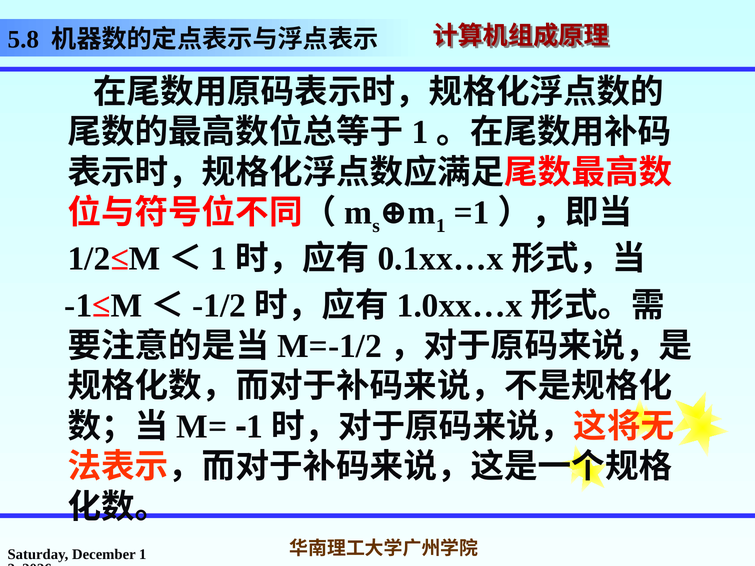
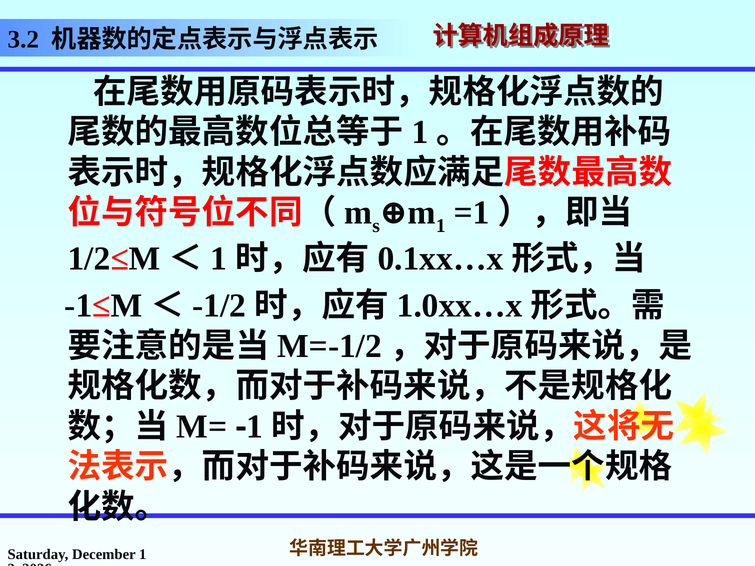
5.8: 5.8 -> 3.2
